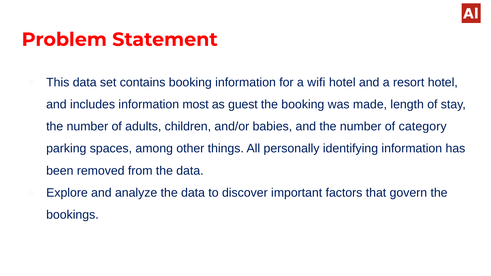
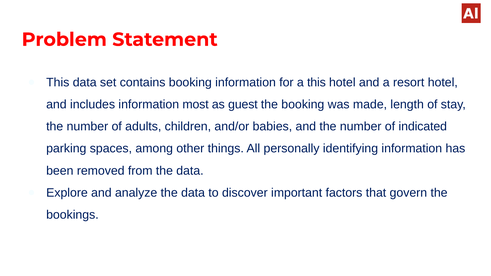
a wifi: wifi -> this
category: category -> indicated
